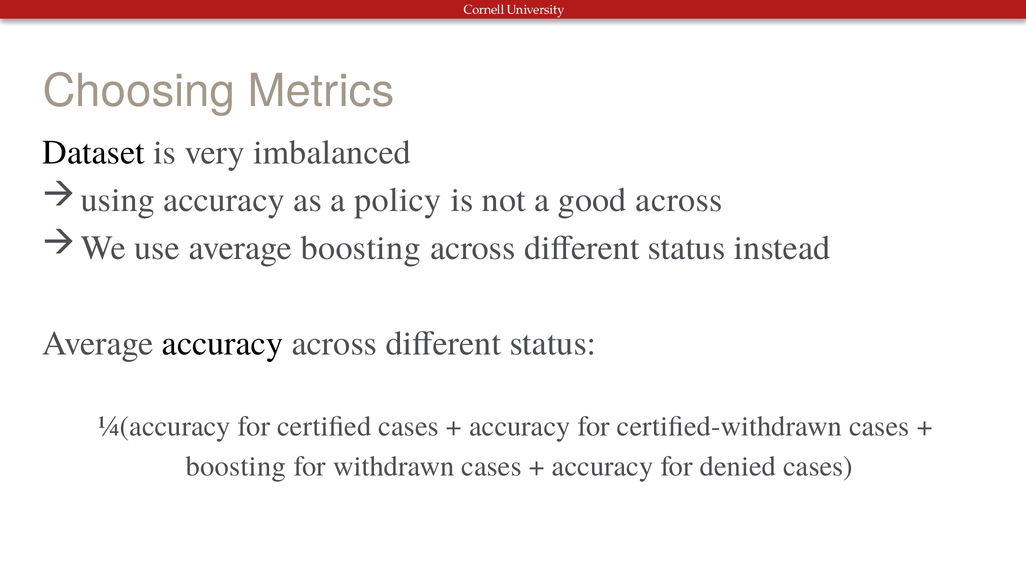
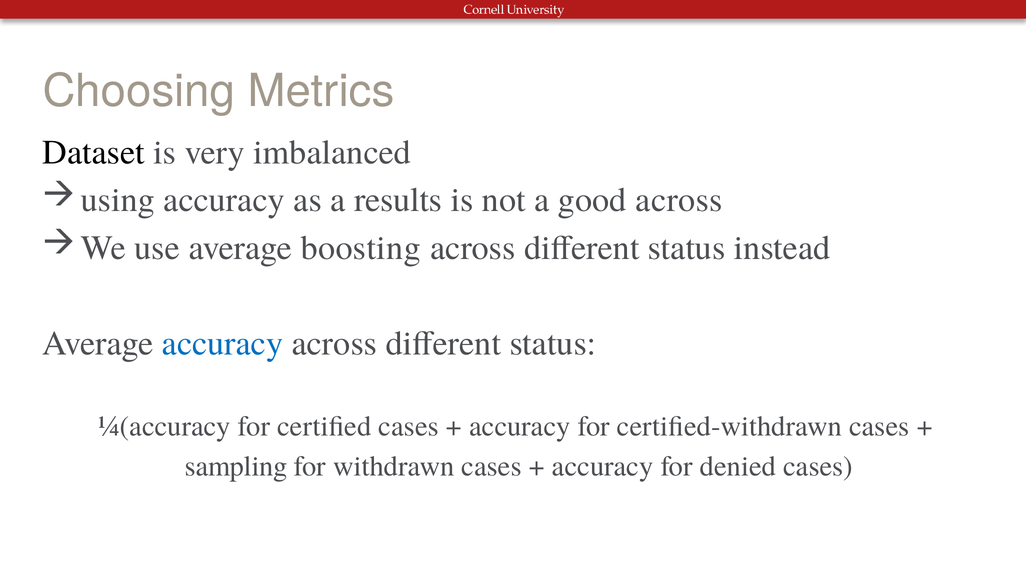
policy: policy -> results
accuracy at (223, 344) colour: black -> blue
boosting at (236, 466): boosting -> sampling
